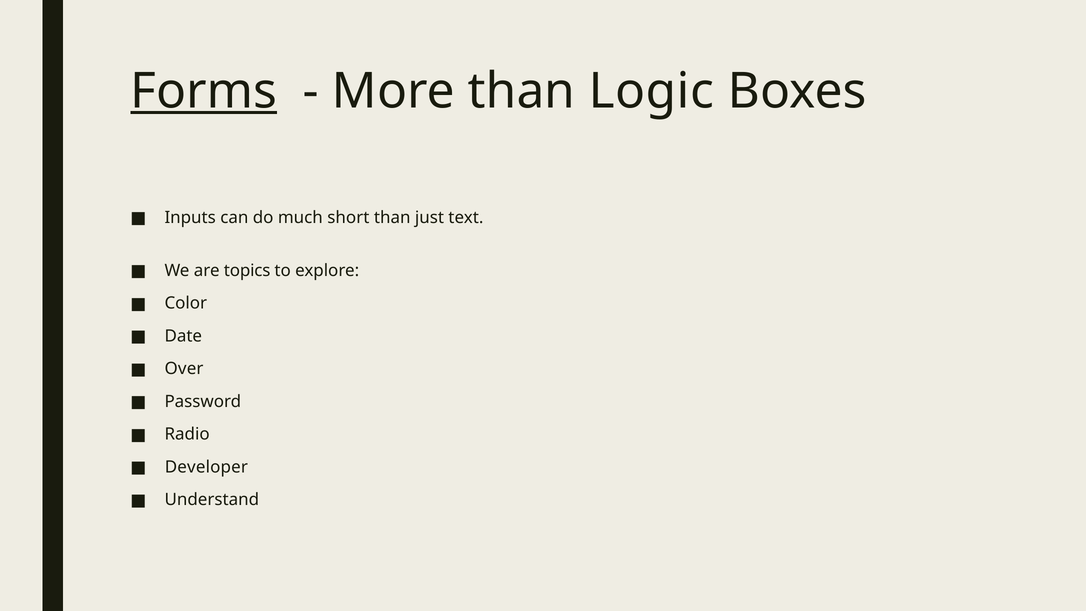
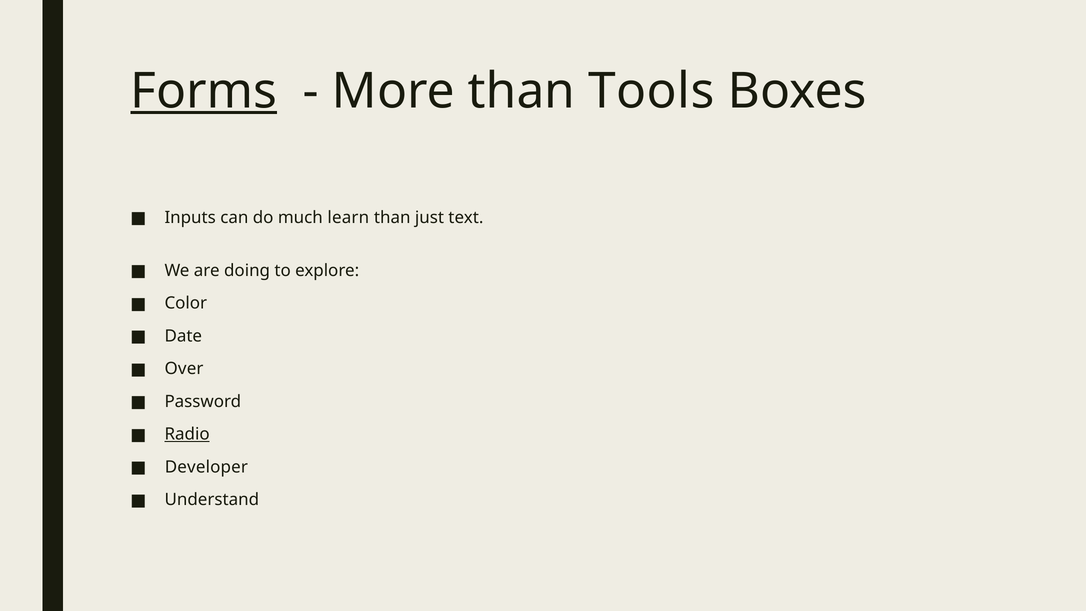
Logic: Logic -> Tools
short: short -> learn
topics: topics -> doing
Radio underline: none -> present
